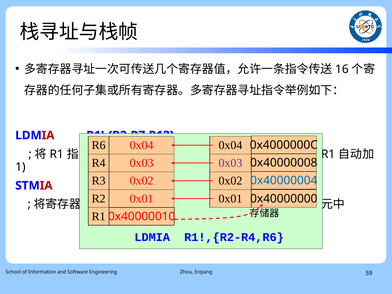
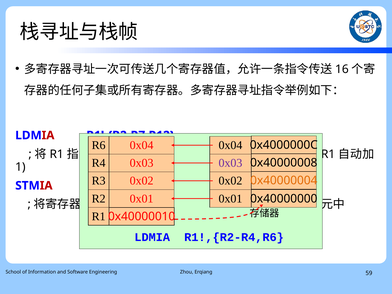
0x40000004 colour: blue -> orange
